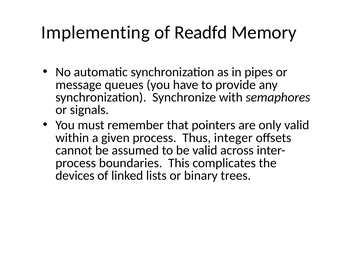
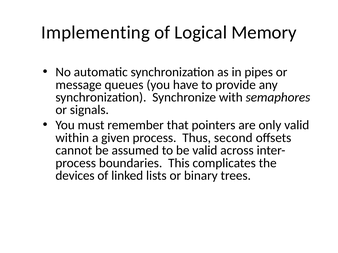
Readfd: Readfd -> Logical
integer: integer -> second
